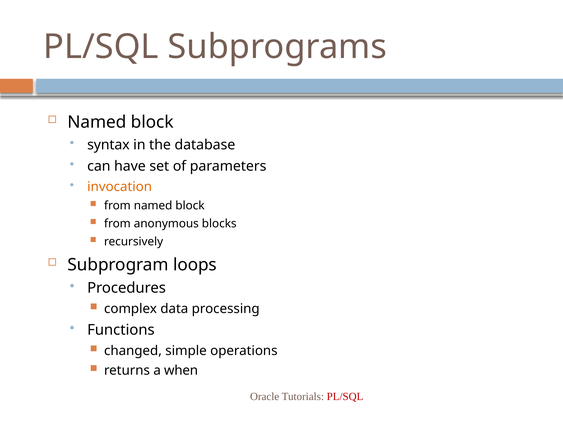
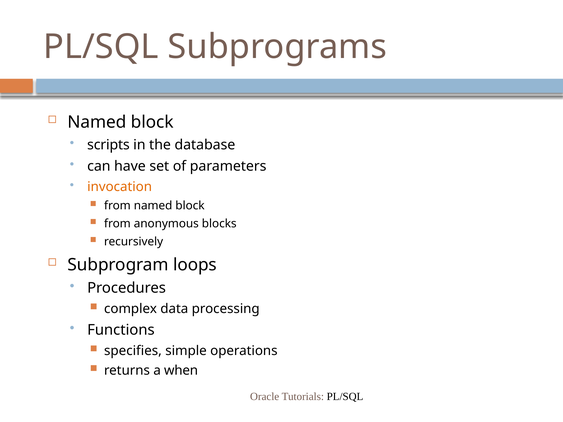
syntax: syntax -> scripts
changed: changed -> specifies
PL/SQL at (345, 397) colour: red -> black
